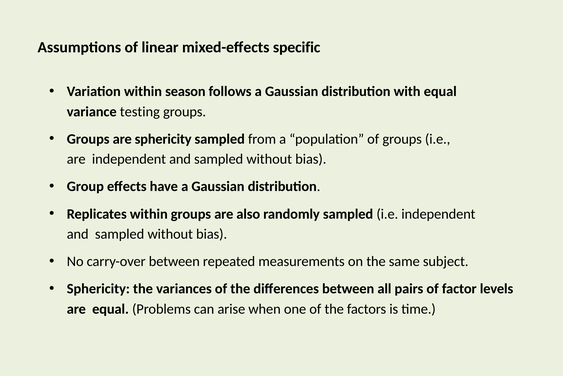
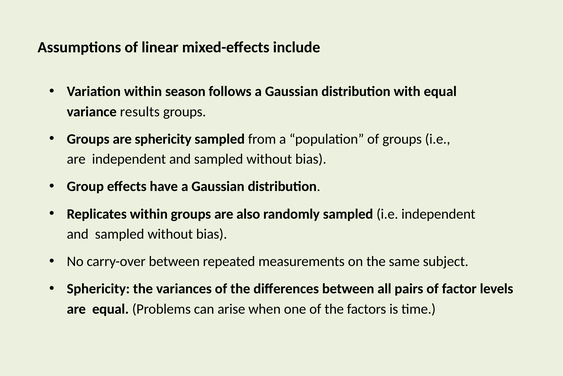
specific: specific -> include
testing: testing -> results
